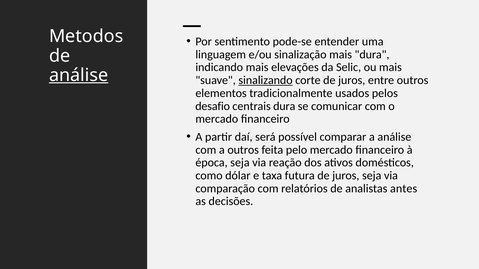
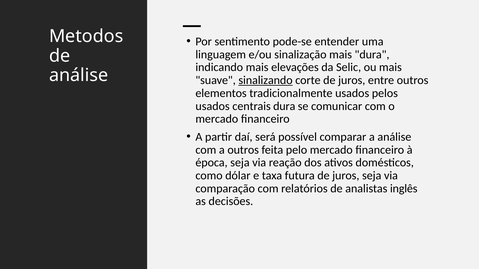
análise at (79, 75) underline: present -> none
desafio at (213, 106): desafio -> usados
antes: antes -> inglês
